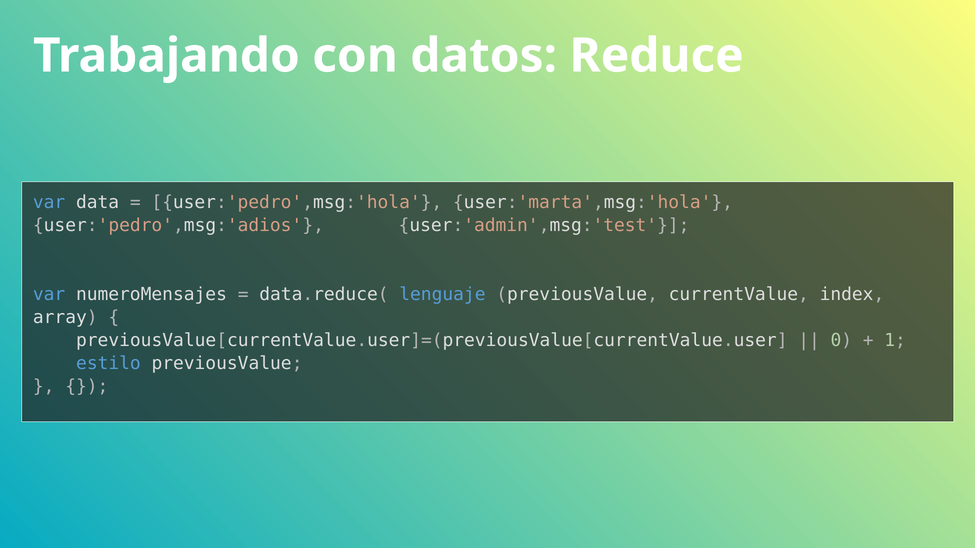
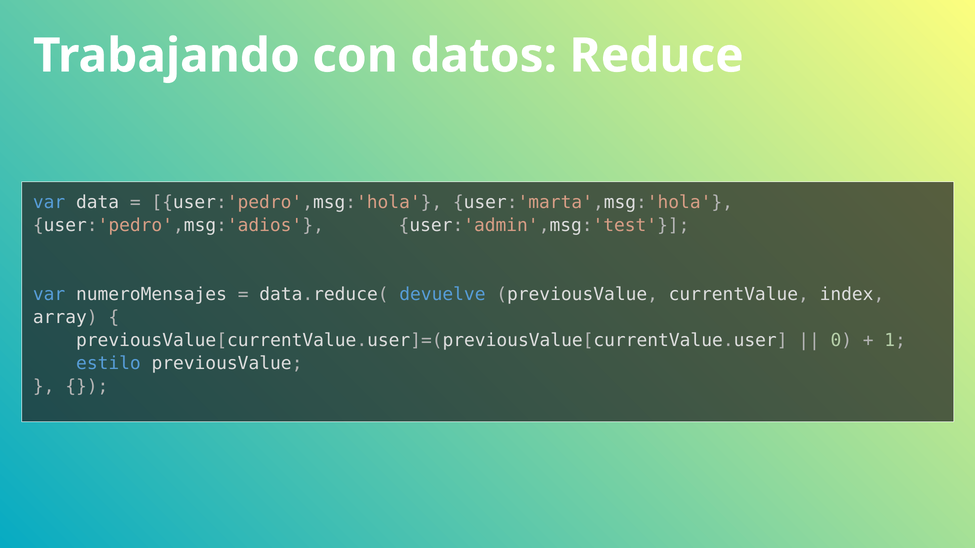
lenguaje: lenguaje -> devuelve
